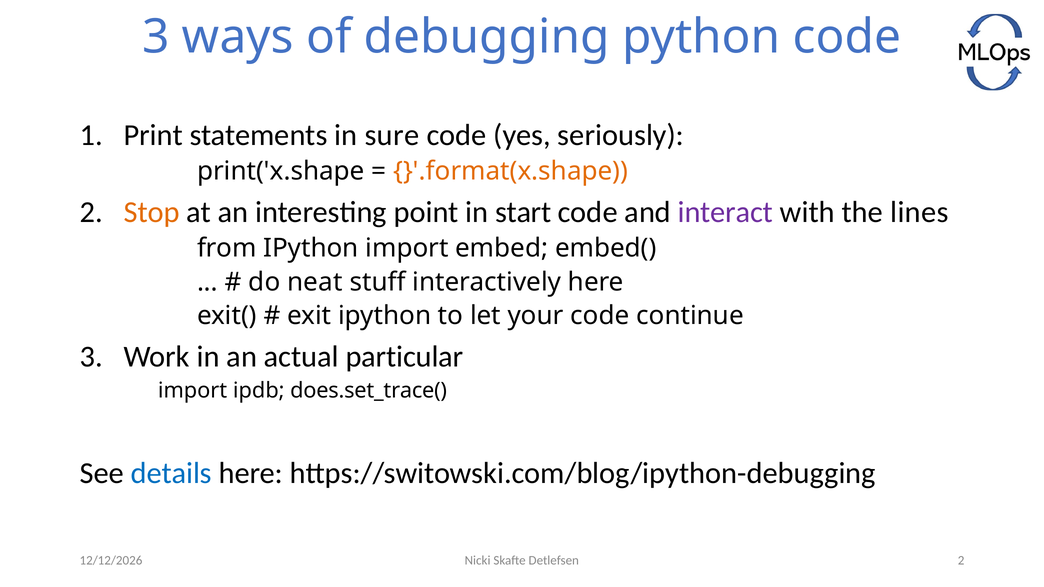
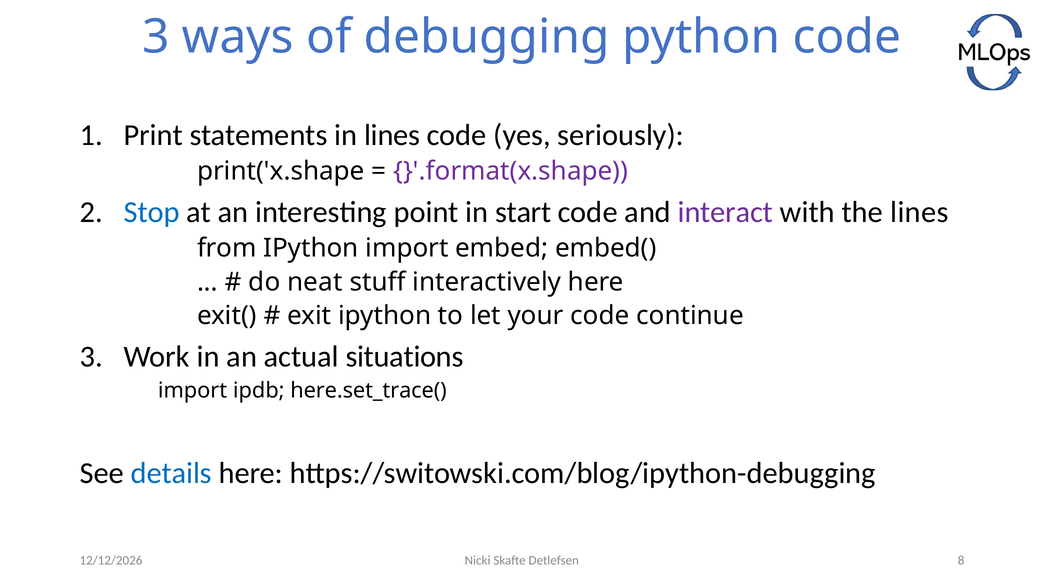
in sure: sure -> lines
}'.format(x.shape colour: orange -> purple
Stop colour: orange -> blue
particular: particular -> situations
does.set_trace(: does.set_trace( -> here.set_trace(
Detlefsen 2: 2 -> 8
